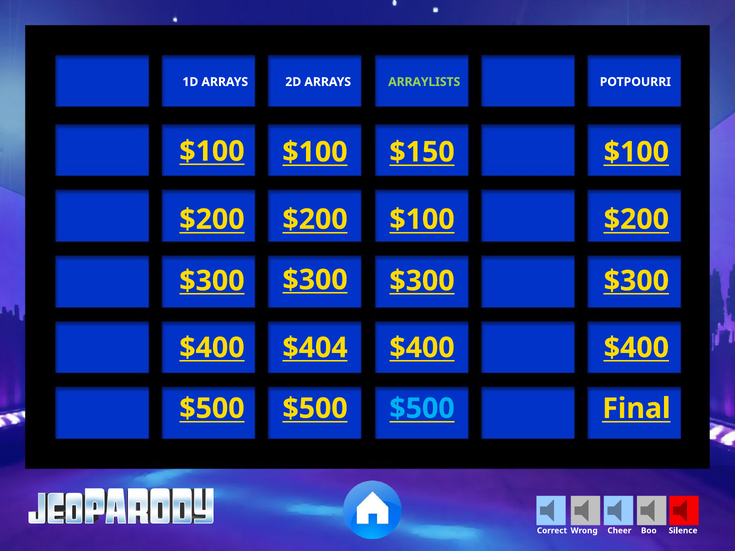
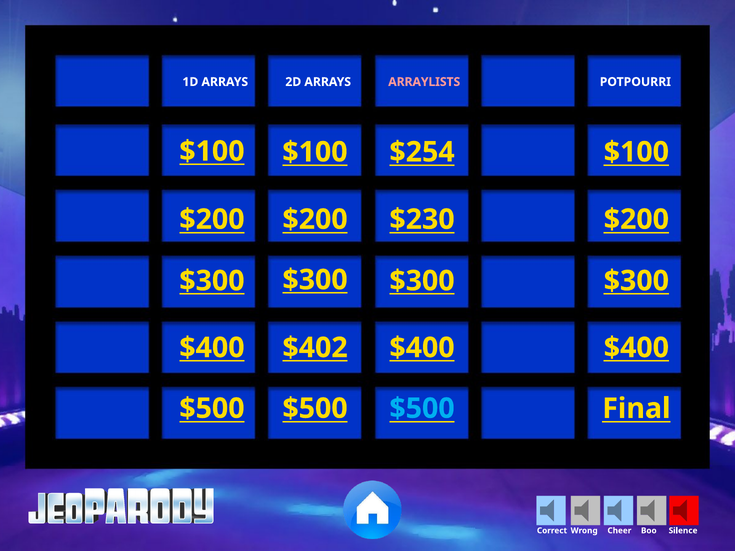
ARRAYLISTS colour: light green -> pink
$150: $150 -> $254
$200 $100: $100 -> $230
$404: $404 -> $402
